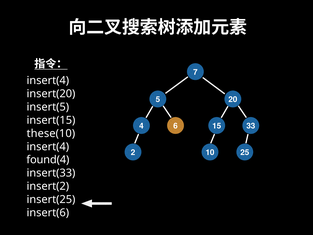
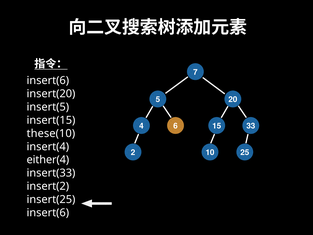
insert(4 at (48, 80): insert(4 -> insert(6
found(4: found(4 -> either(4
